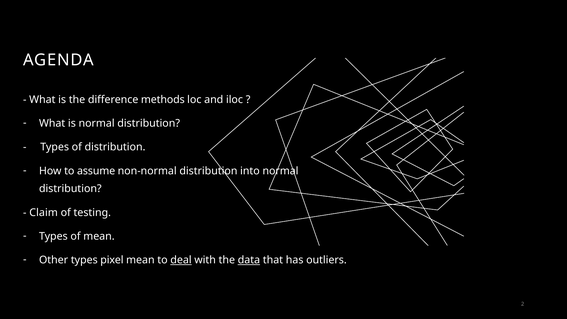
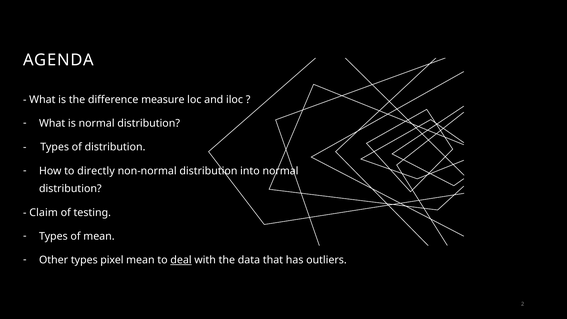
methods: methods -> measure
assume: assume -> directly
data underline: present -> none
